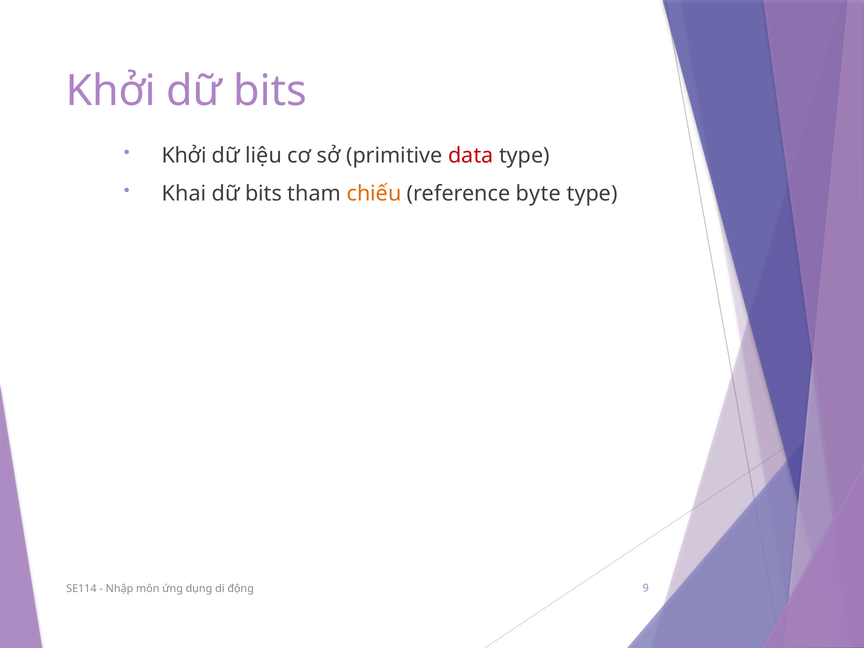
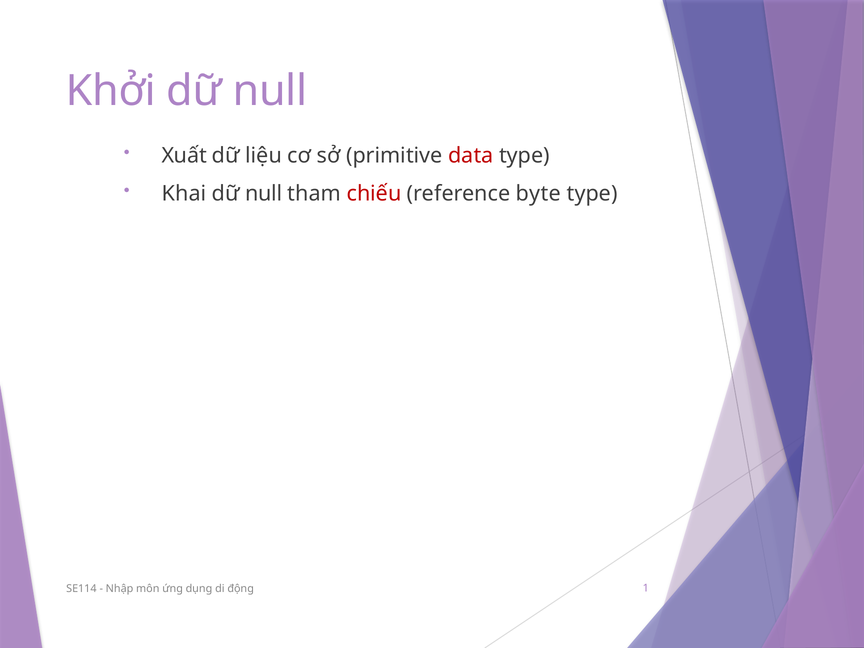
bits at (270, 91): bits -> null
Khởi at (184, 156): Khởi -> Xuất
bits at (264, 194): bits -> null
chiếu colour: orange -> red
9: 9 -> 1
